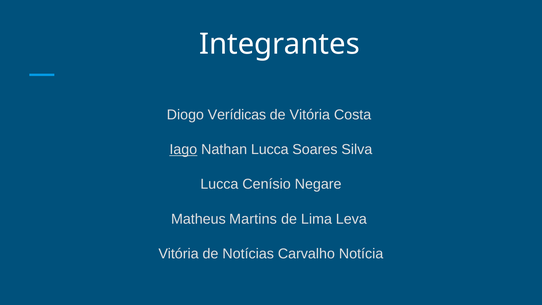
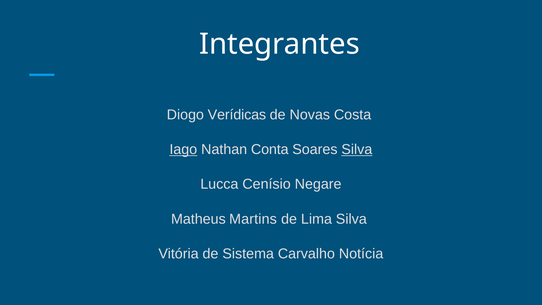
de Vitória: Vitória -> Novas
Nathan Lucca: Lucca -> Conta
Silva at (357, 149) underline: none -> present
Lima Leva: Leva -> Silva
Notícias: Notícias -> Sistema
